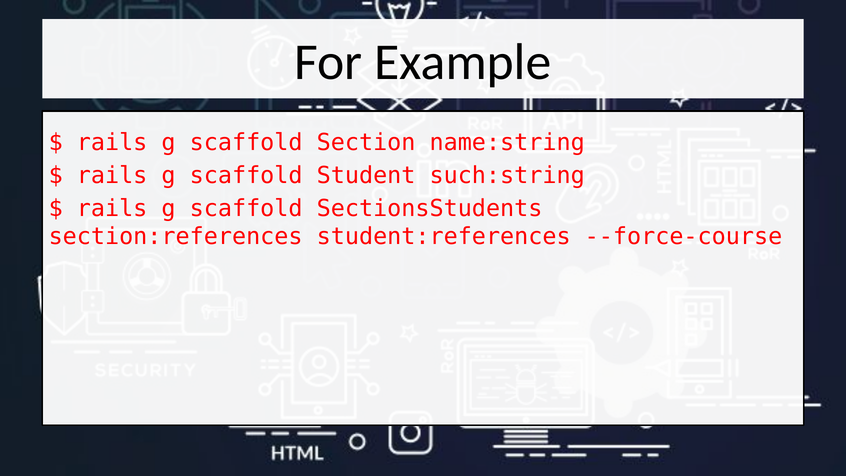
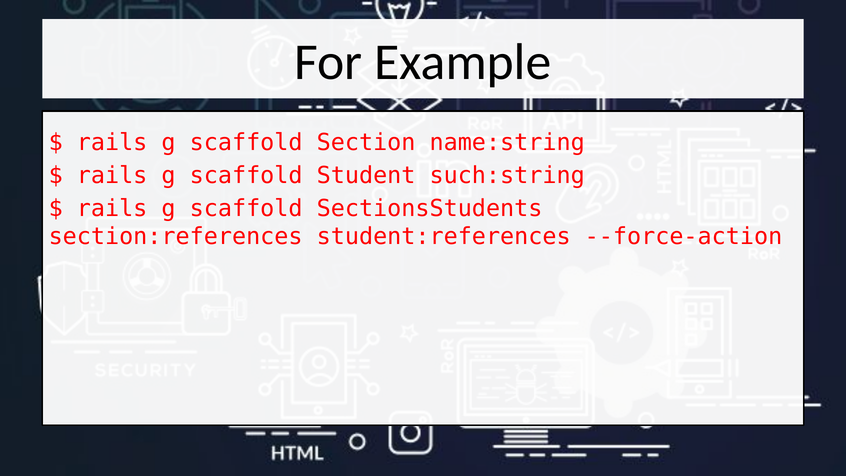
--force-course: --force-course -> --force-action
